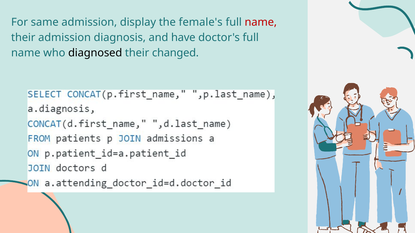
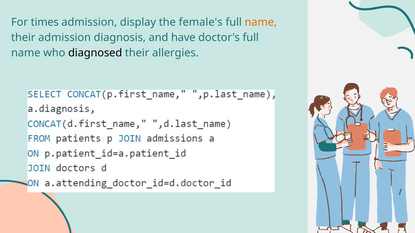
same: same -> times
name at (261, 22) colour: red -> orange
changed: changed -> allergies
